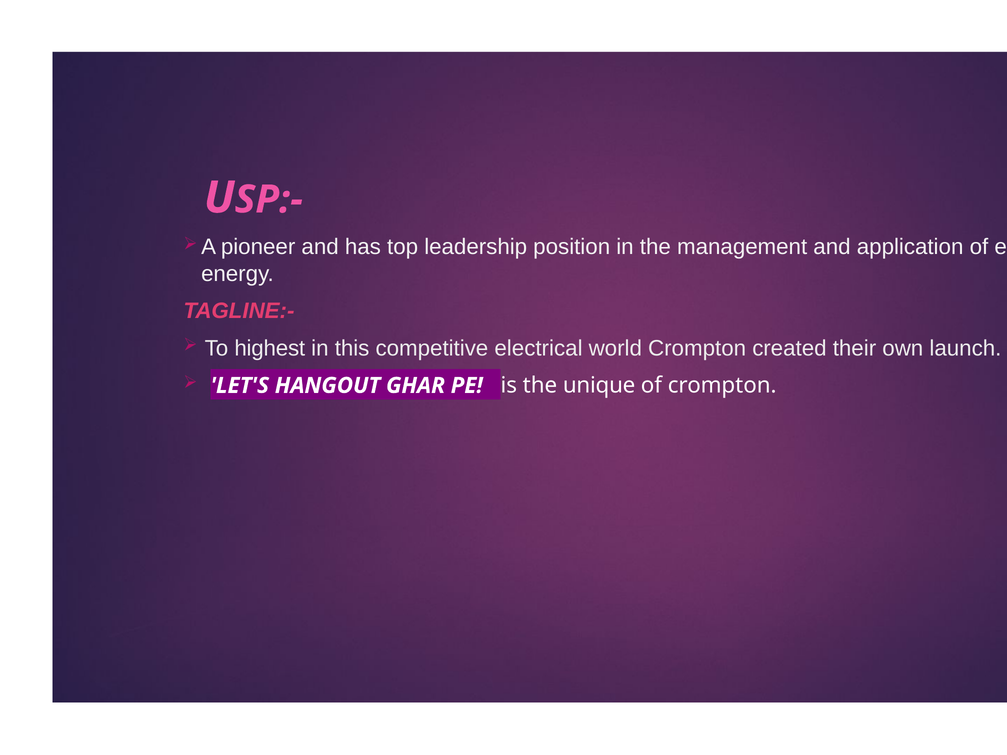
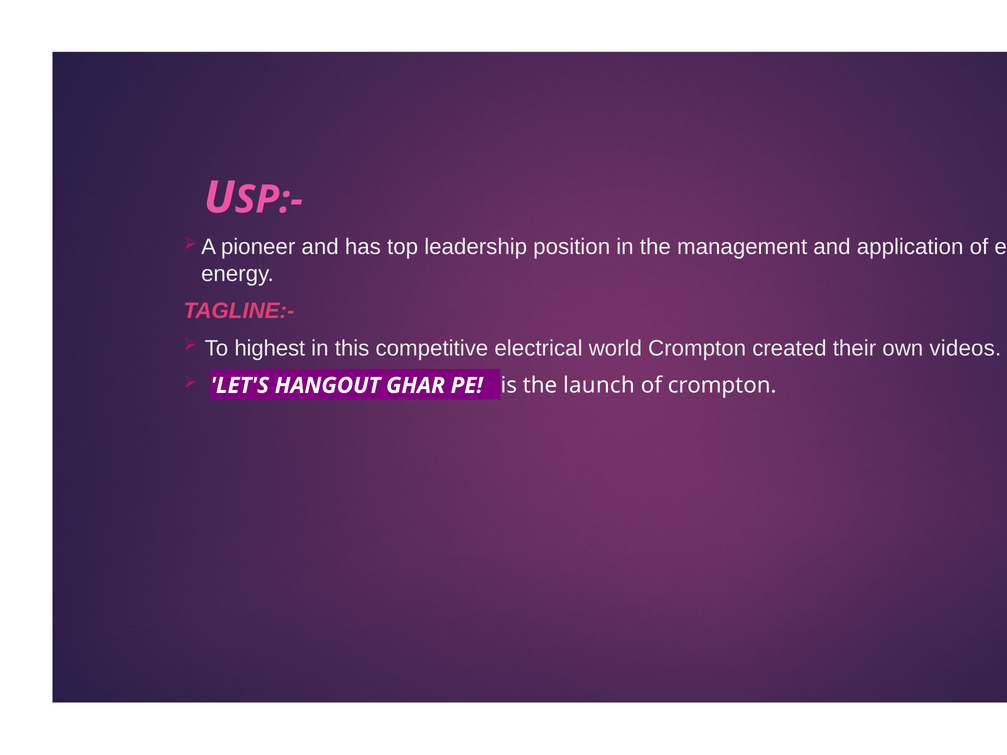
launch: launch -> videos
unique: unique -> launch
